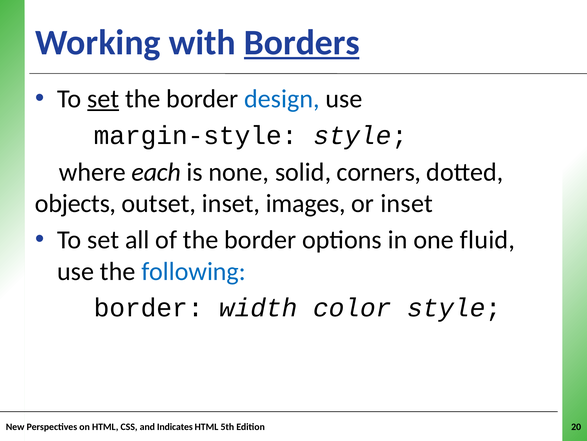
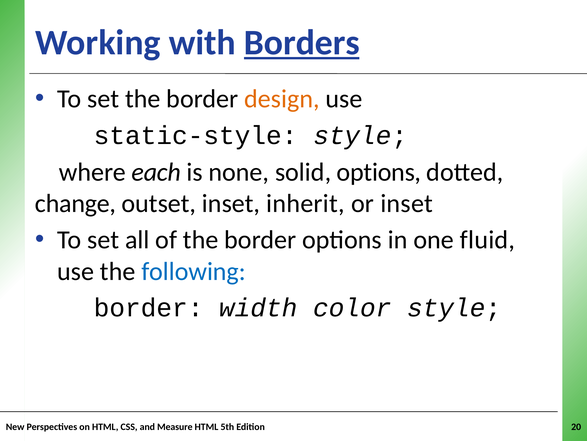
set at (103, 99) underline: present -> none
design colour: blue -> orange
margin-style: margin-style -> static-style
solid corners: corners -> options
objects: objects -> change
images: images -> inherit
Indicates: Indicates -> Measure
